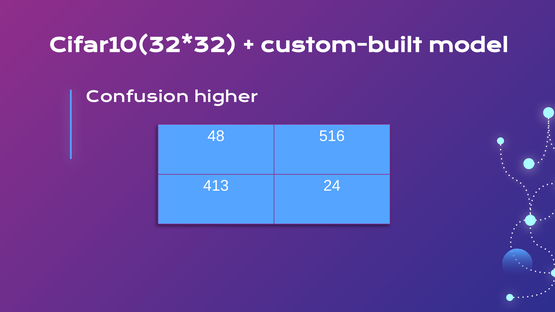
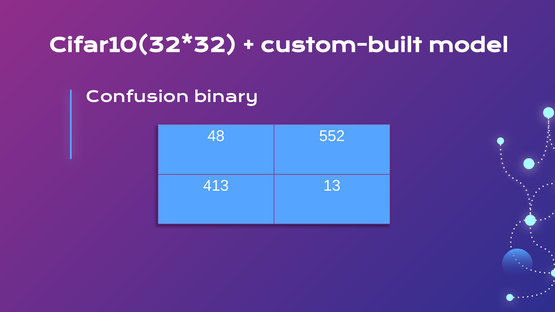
higher: higher -> binary
516: 516 -> 552
24: 24 -> 13
